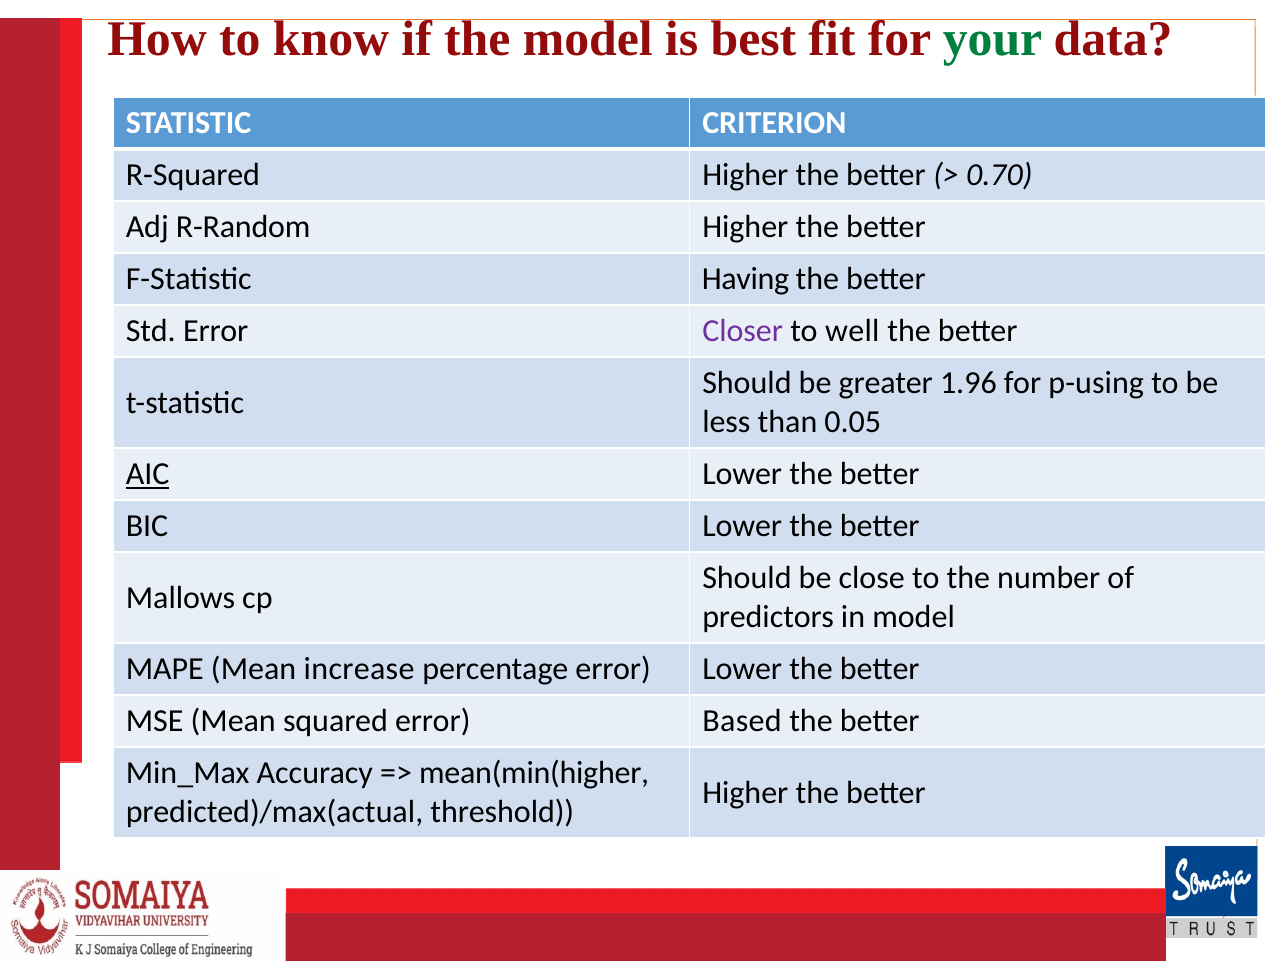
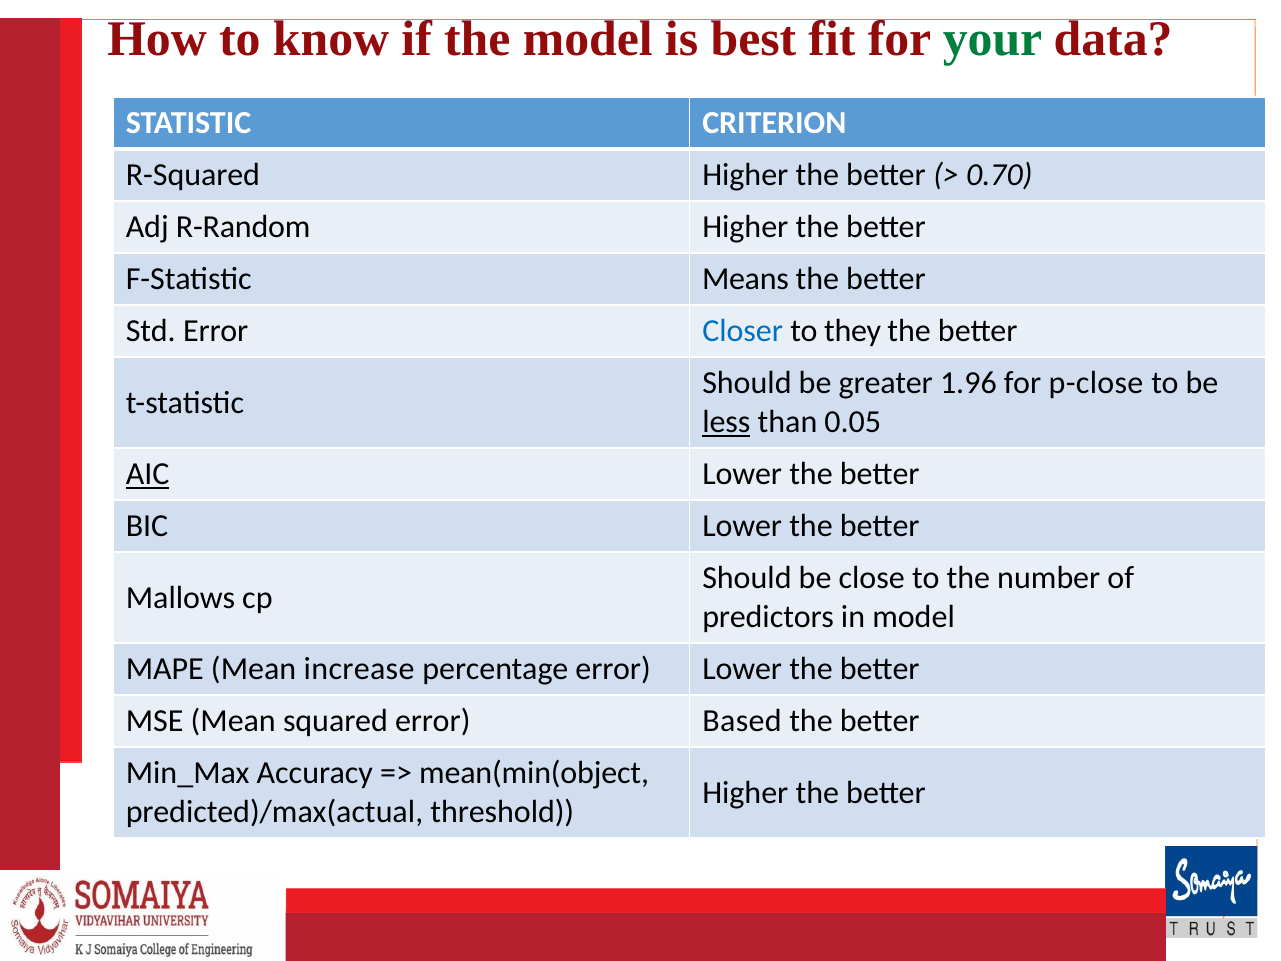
Having: Having -> Means
Closer colour: purple -> blue
well: well -> they
p-using: p-using -> p-close
less underline: none -> present
mean(min(higher: mean(min(higher -> mean(min(object
